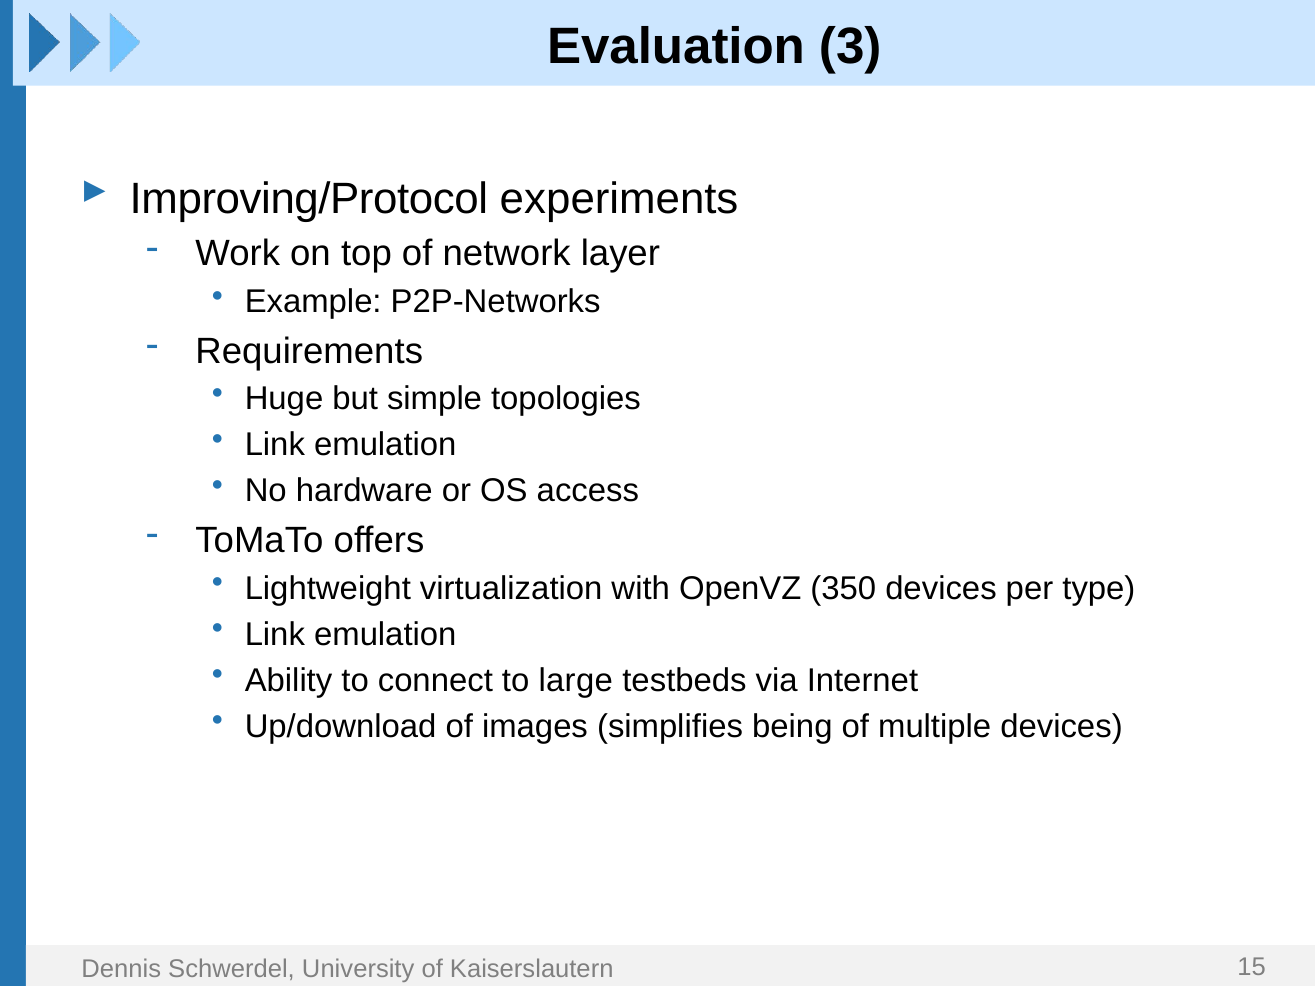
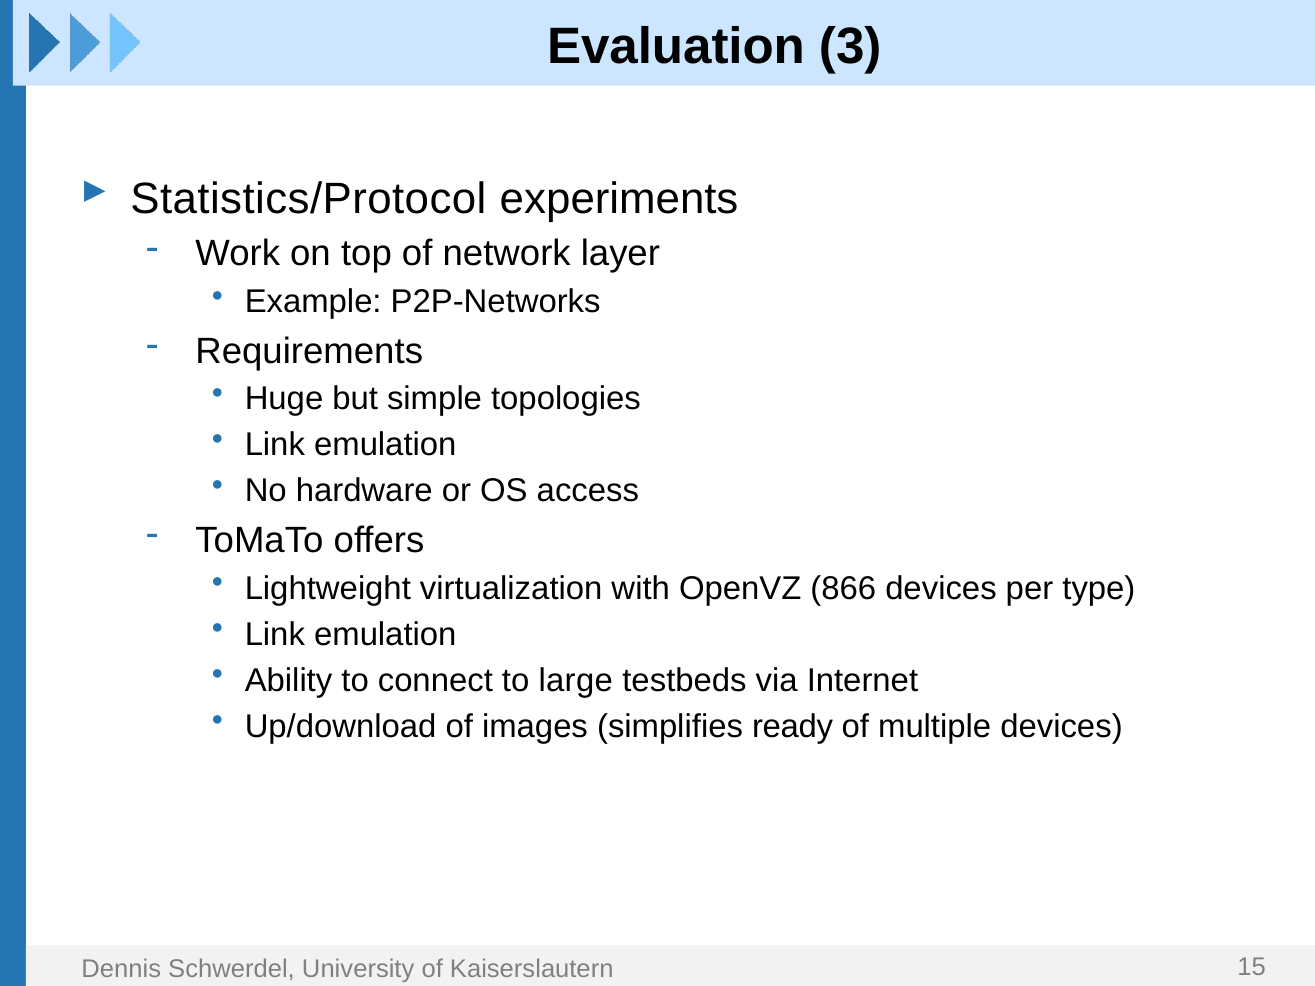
Improving/Protocol: Improving/Protocol -> Statistics/Protocol
350: 350 -> 866
being: being -> ready
